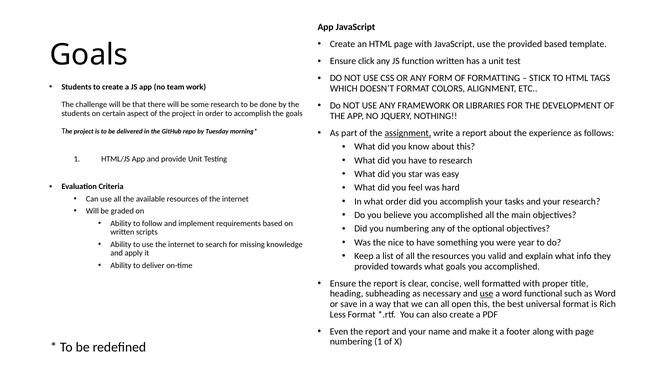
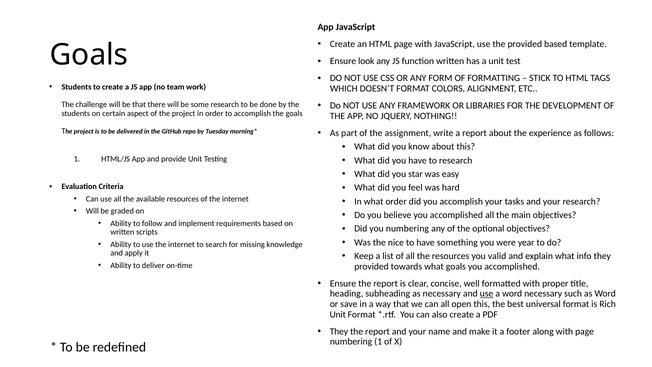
click: click -> look
assignment underline: present -> none
word functional: functional -> necessary
Less at (338, 314): Less -> Unit
Even at (339, 331): Even -> They
